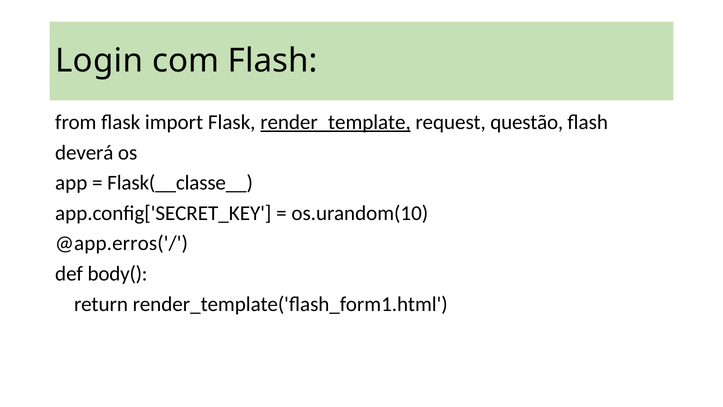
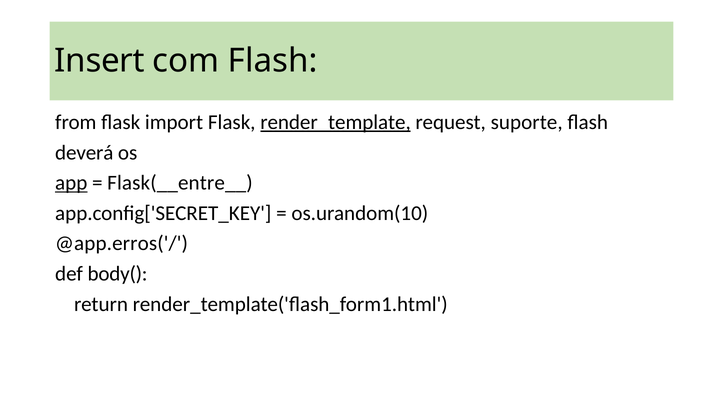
Login: Login -> Insert
questão: questão -> suporte
app underline: none -> present
Flask(__classe__: Flask(__classe__ -> Flask(__entre__
